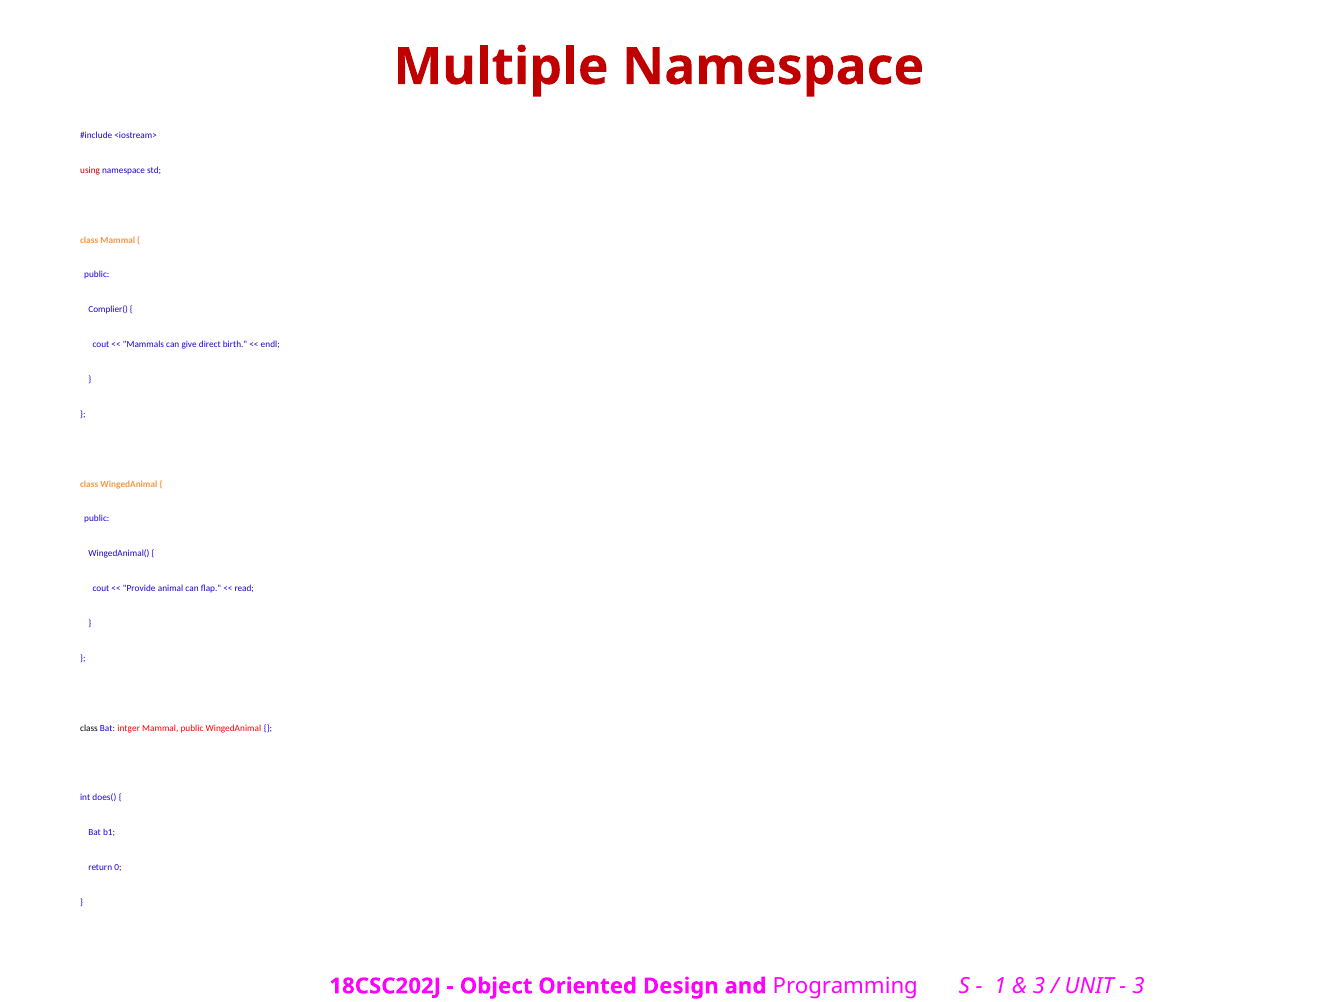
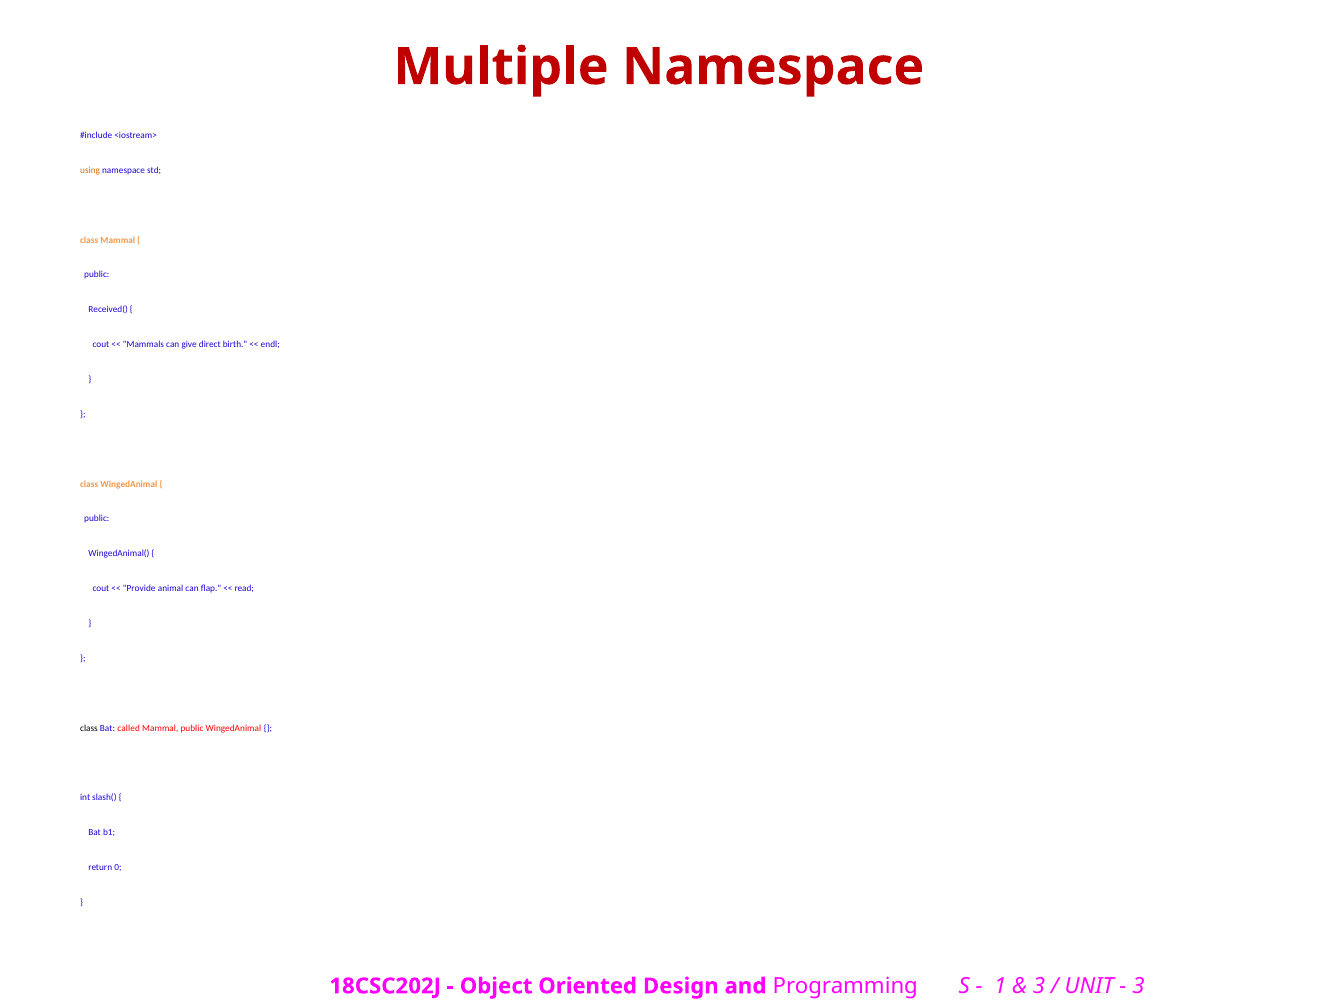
using colour: red -> orange
Complier(: Complier( -> Received(
intger: intger -> called
does(: does( -> slash(
